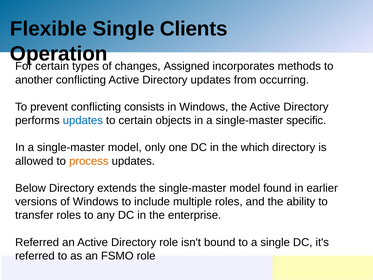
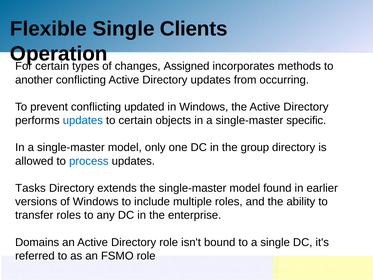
consists: consists -> updated
which: which -> group
process colour: orange -> blue
Below: Below -> Tasks
Referred at (37, 242): Referred -> Domains
